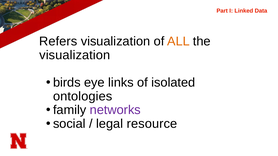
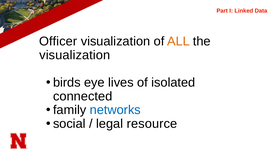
Refers: Refers -> Officer
links: links -> lives
ontologies: ontologies -> connected
networks colour: purple -> blue
